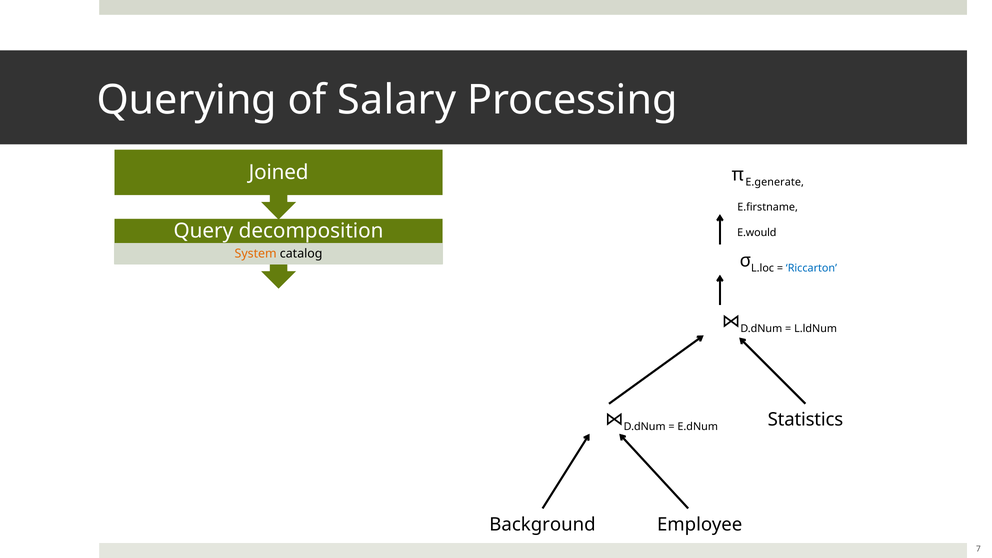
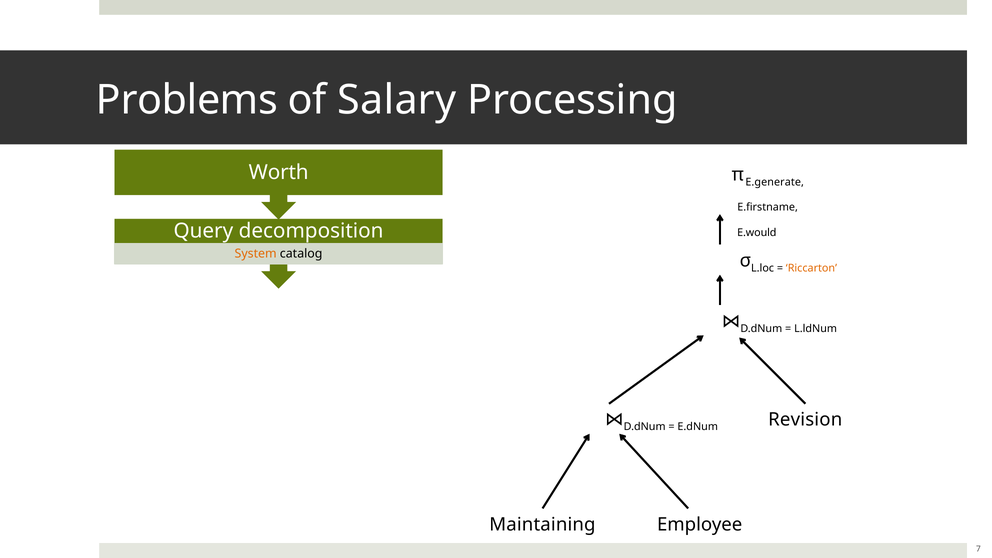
Querying: Querying -> Problems
Joined: Joined -> Worth
Riccarton colour: blue -> orange
Statistics: Statistics -> Revision
Background: Background -> Maintaining
